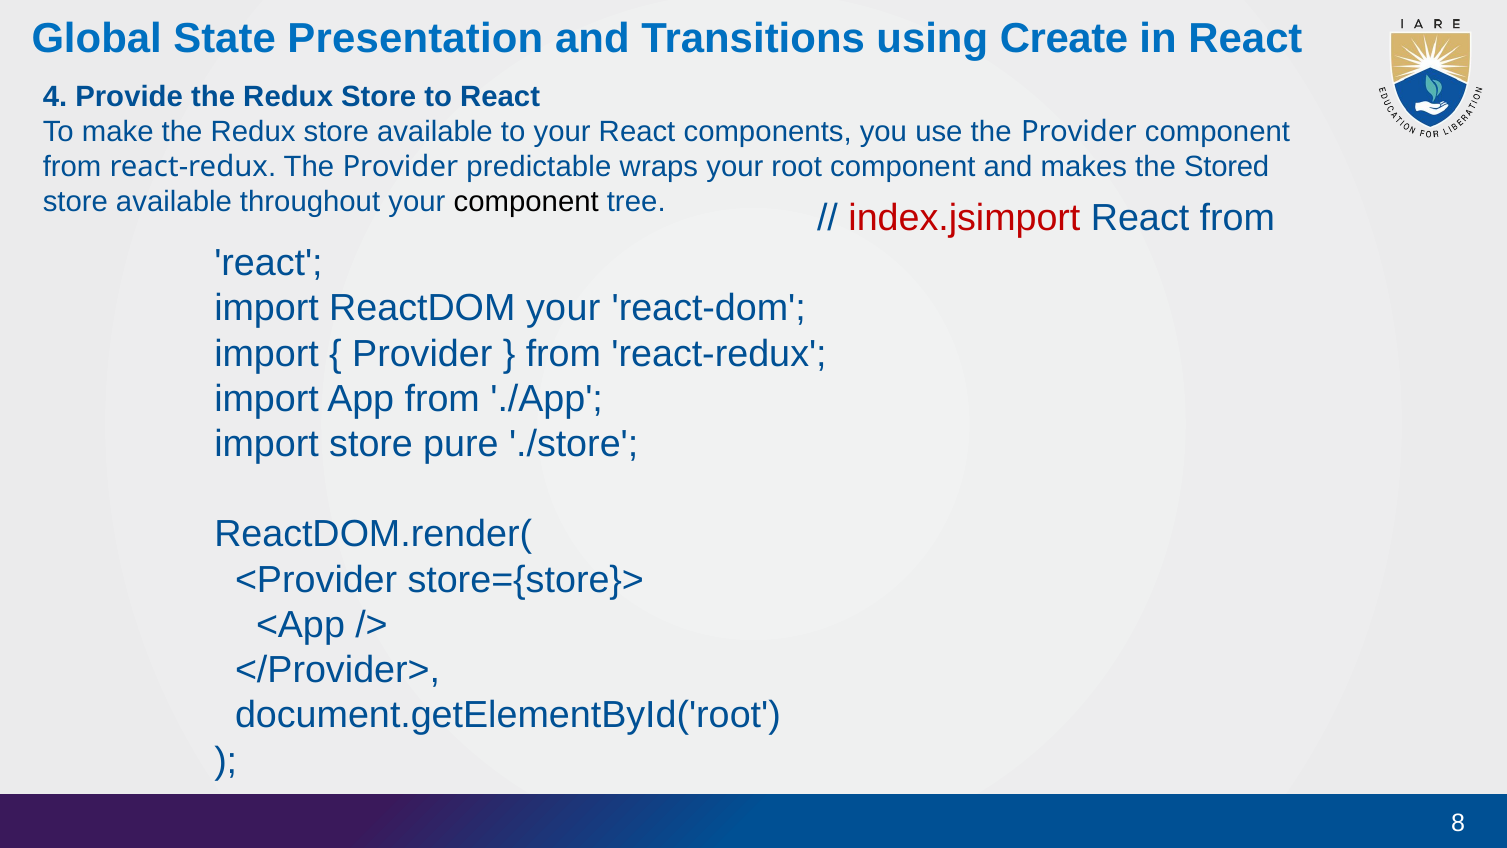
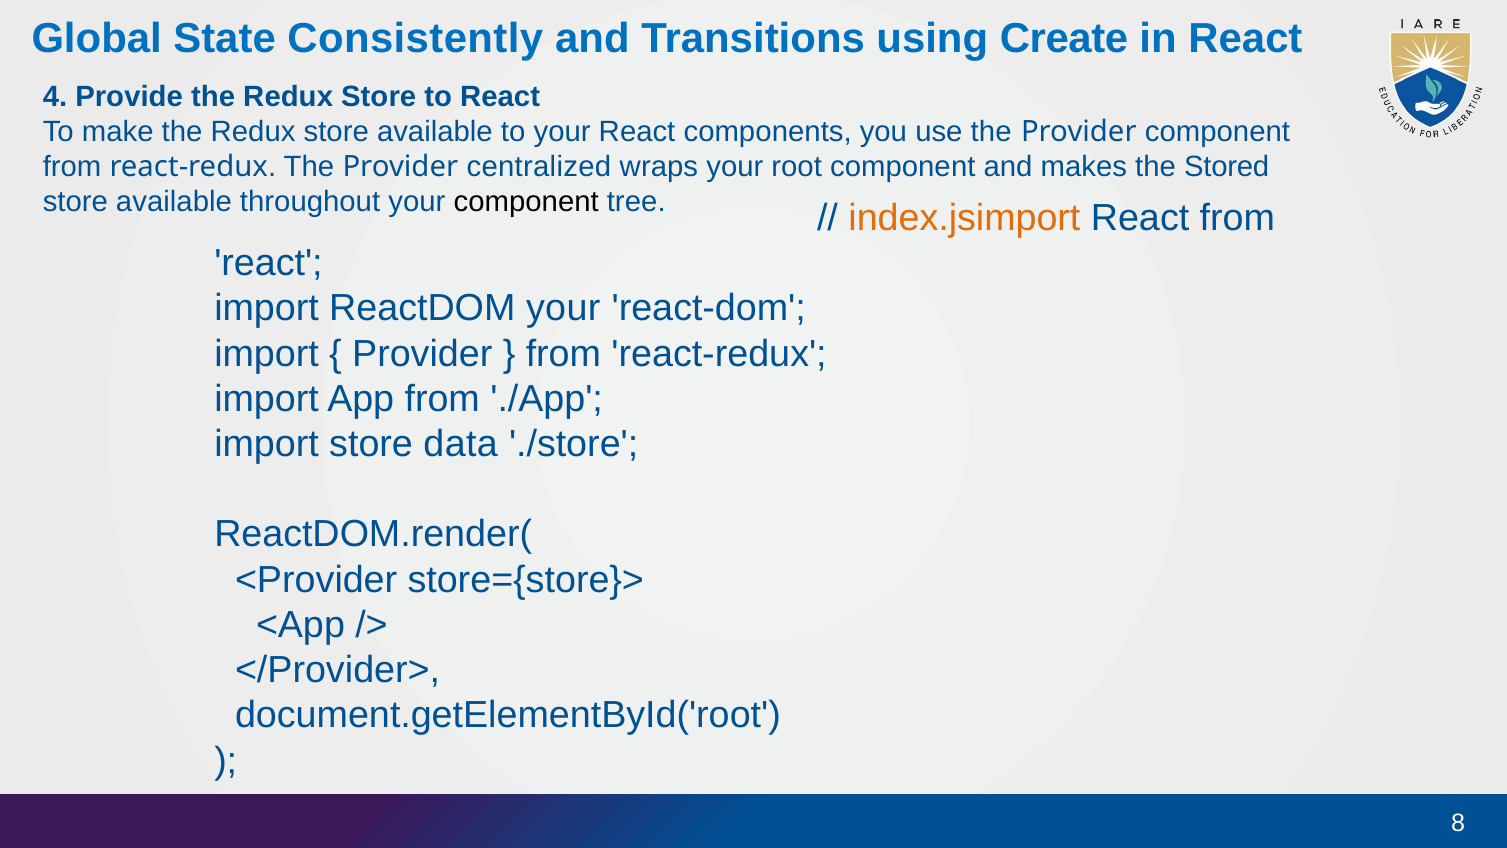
Presentation: Presentation -> Consistently
predictable: predictable -> centralized
index.jsimport colour: red -> orange
pure: pure -> data
